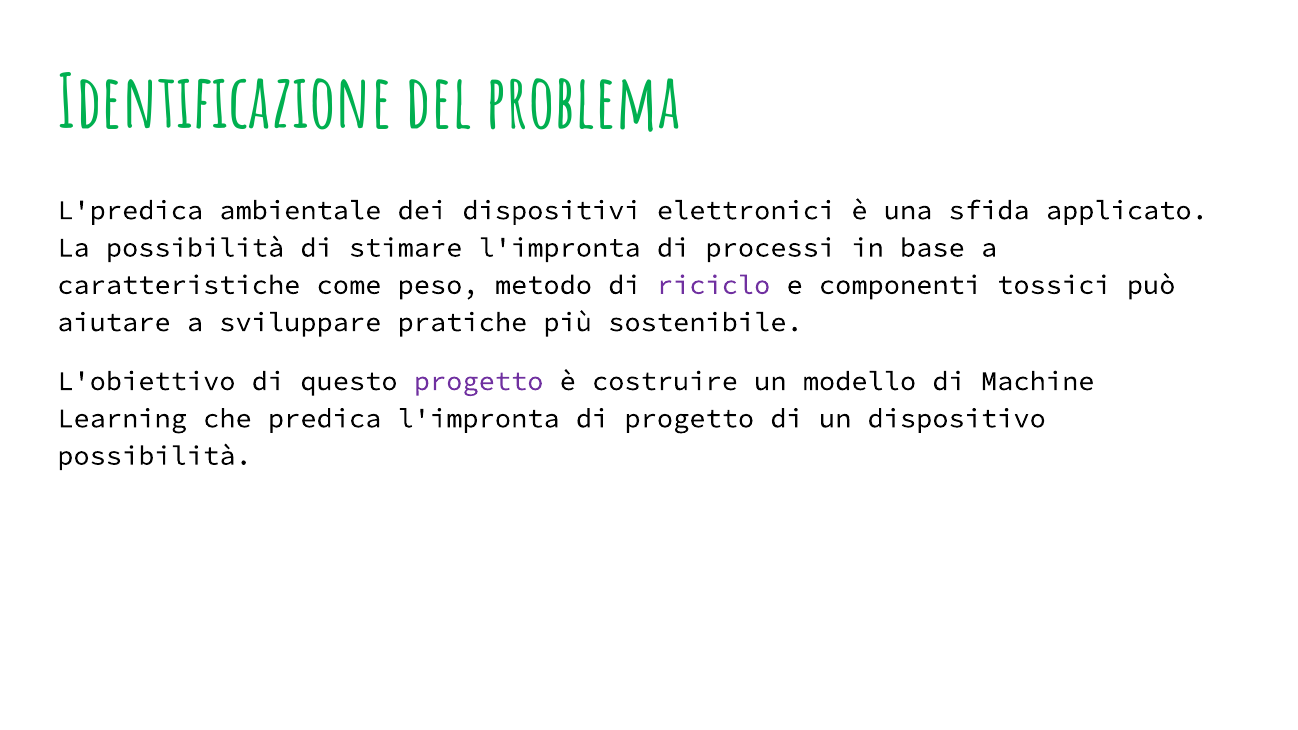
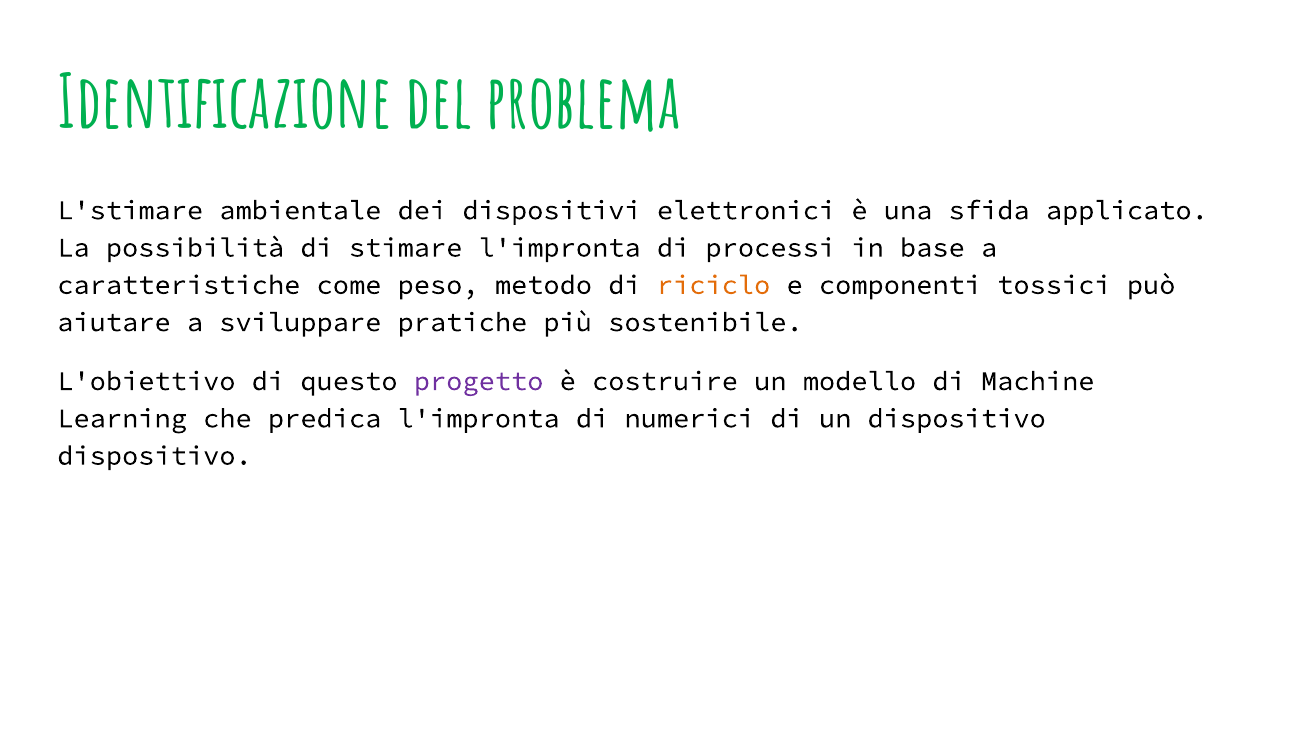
L'predica: L'predica -> L'stimare
riciclo colour: purple -> orange
di progetto: progetto -> numerici
possibilità at (154, 456): possibilità -> dispositivo
